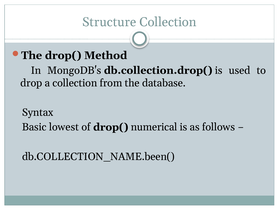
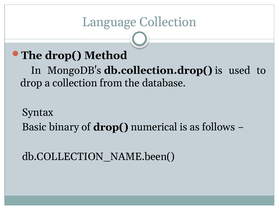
Structure: Structure -> Language
lowest: lowest -> binary
